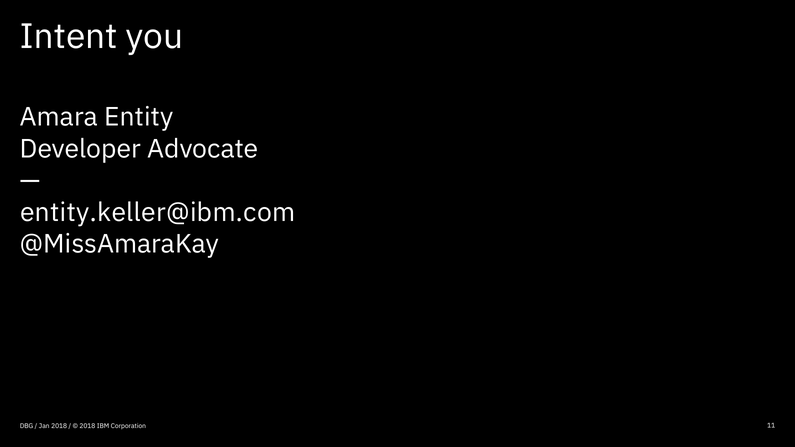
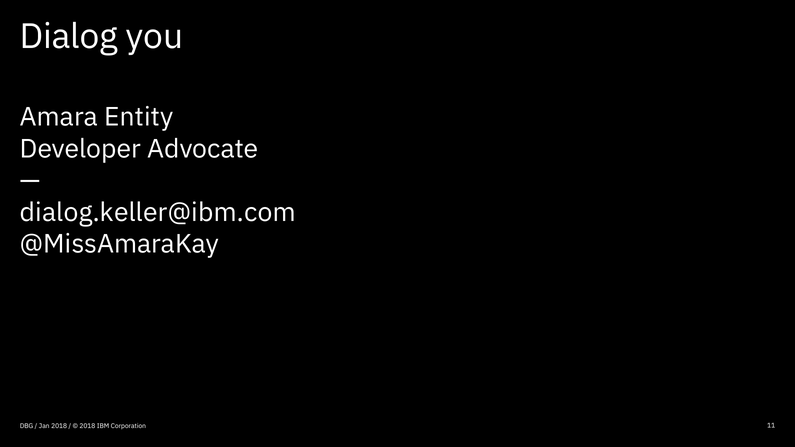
Intent: Intent -> Dialog
entity.keller@ibm.com: entity.keller@ibm.com -> dialog.keller@ibm.com
